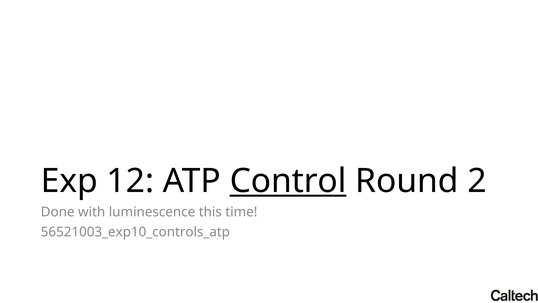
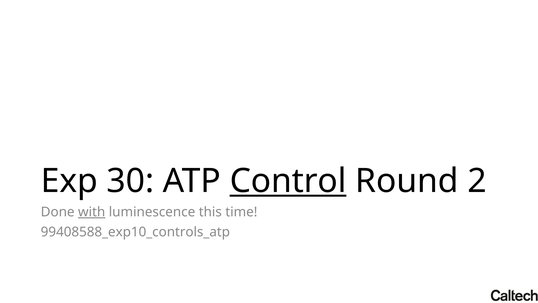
12: 12 -> 30
with underline: none -> present
56521003_exp10_controls_atp: 56521003_exp10_controls_atp -> 99408588_exp10_controls_atp
